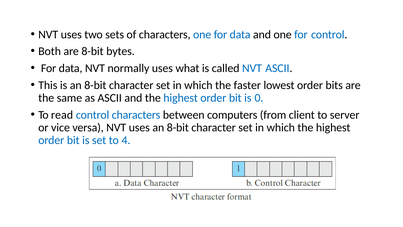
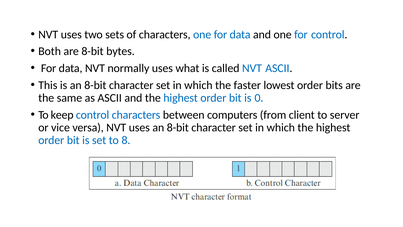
read: read -> keep
4: 4 -> 8
